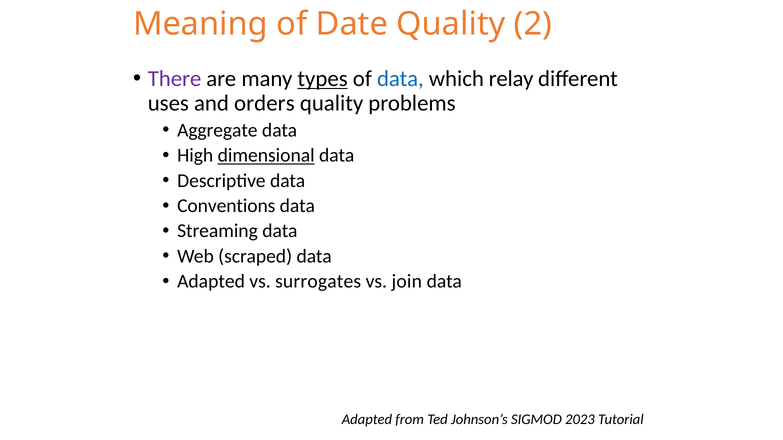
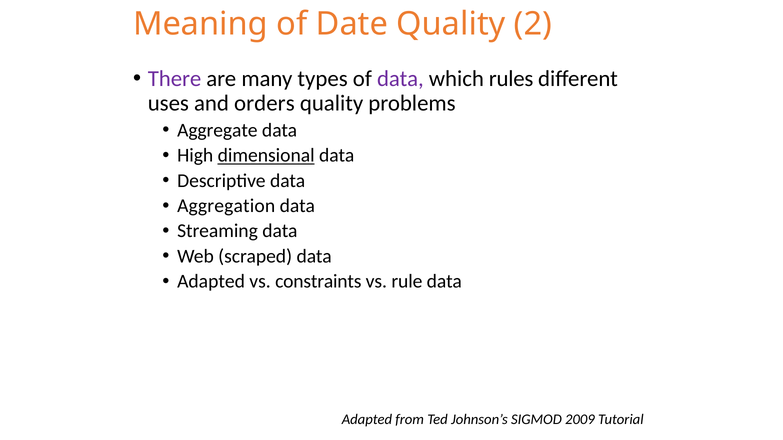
types underline: present -> none
data at (400, 79) colour: blue -> purple
relay: relay -> rules
Conventions: Conventions -> Aggregation
surrogates: surrogates -> constraints
join: join -> rule
2023: 2023 -> 2009
